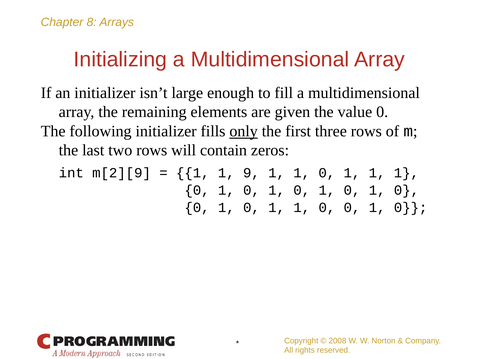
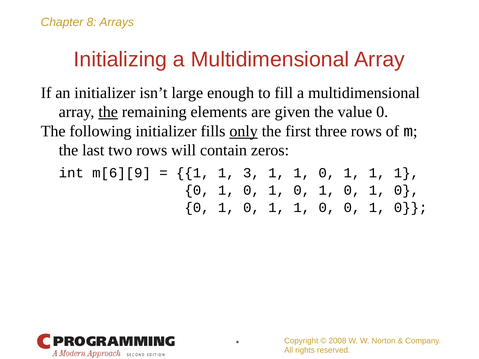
the at (108, 112) underline: none -> present
m[2][9: m[2][9 -> m[6][9
9: 9 -> 3
